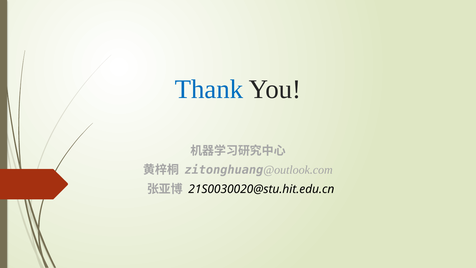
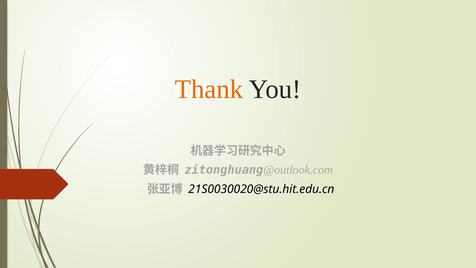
Thank colour: blue -> orange
